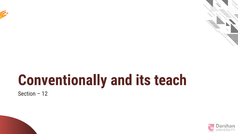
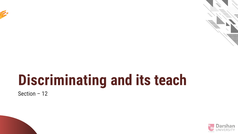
Conventionally: Conventionally -> Discriminating
